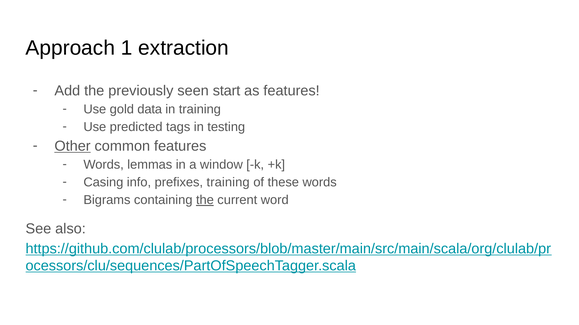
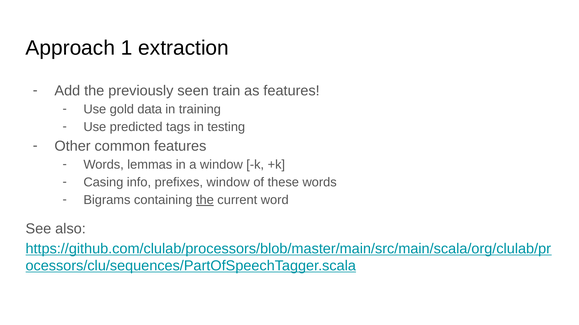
start: start -> train
Other underline: present -> none
prefixes training: training -> window
